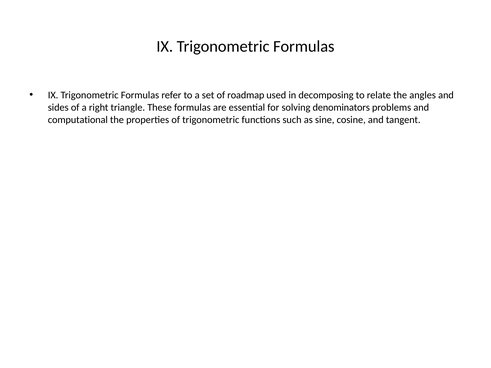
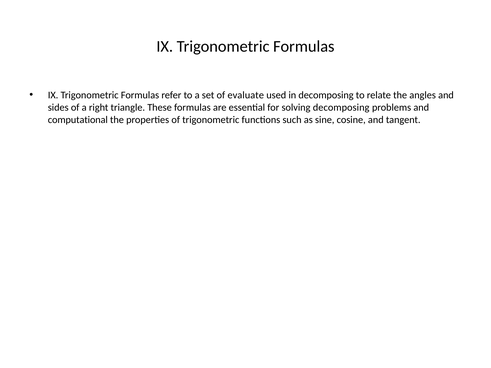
roadmap: roadmap -> evaluate
solving denominators: denominators -> decomposing
